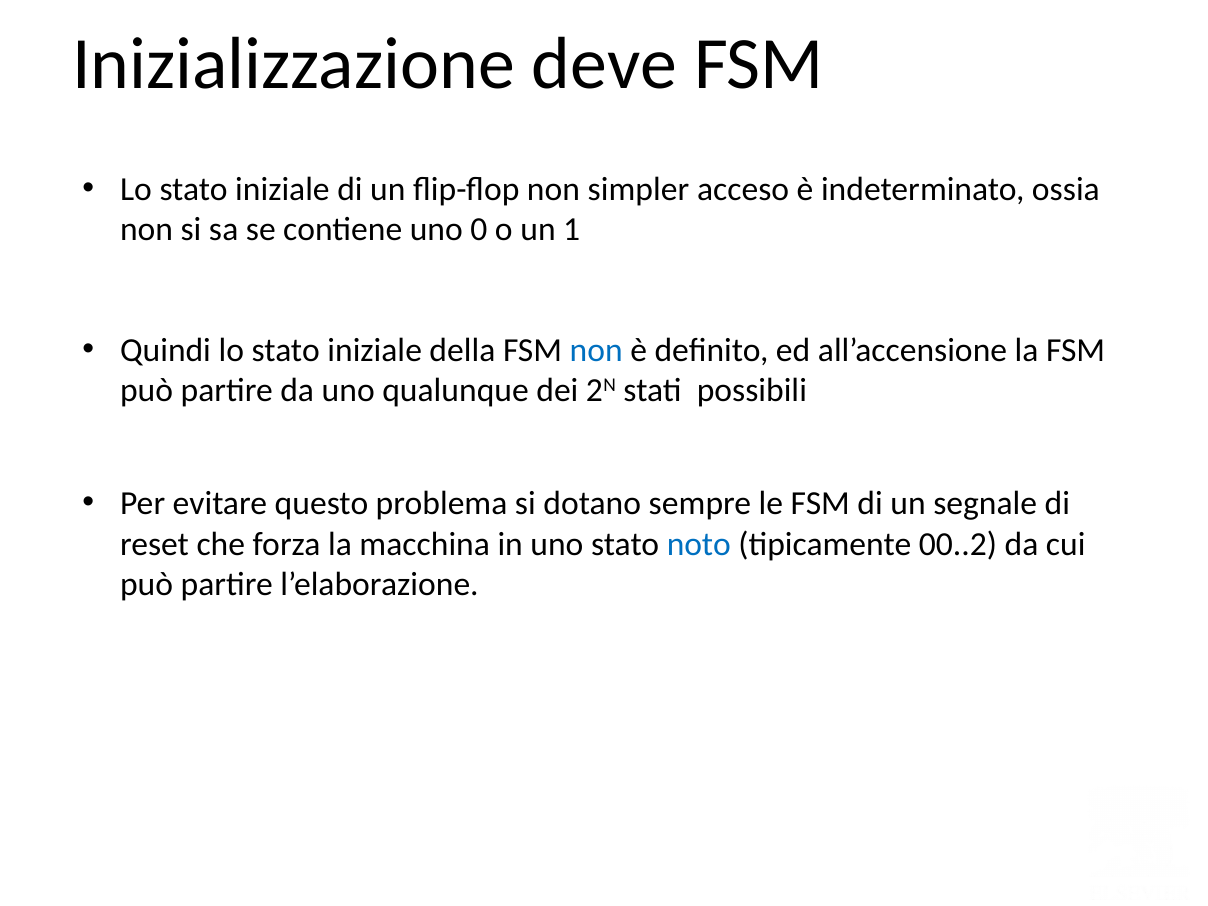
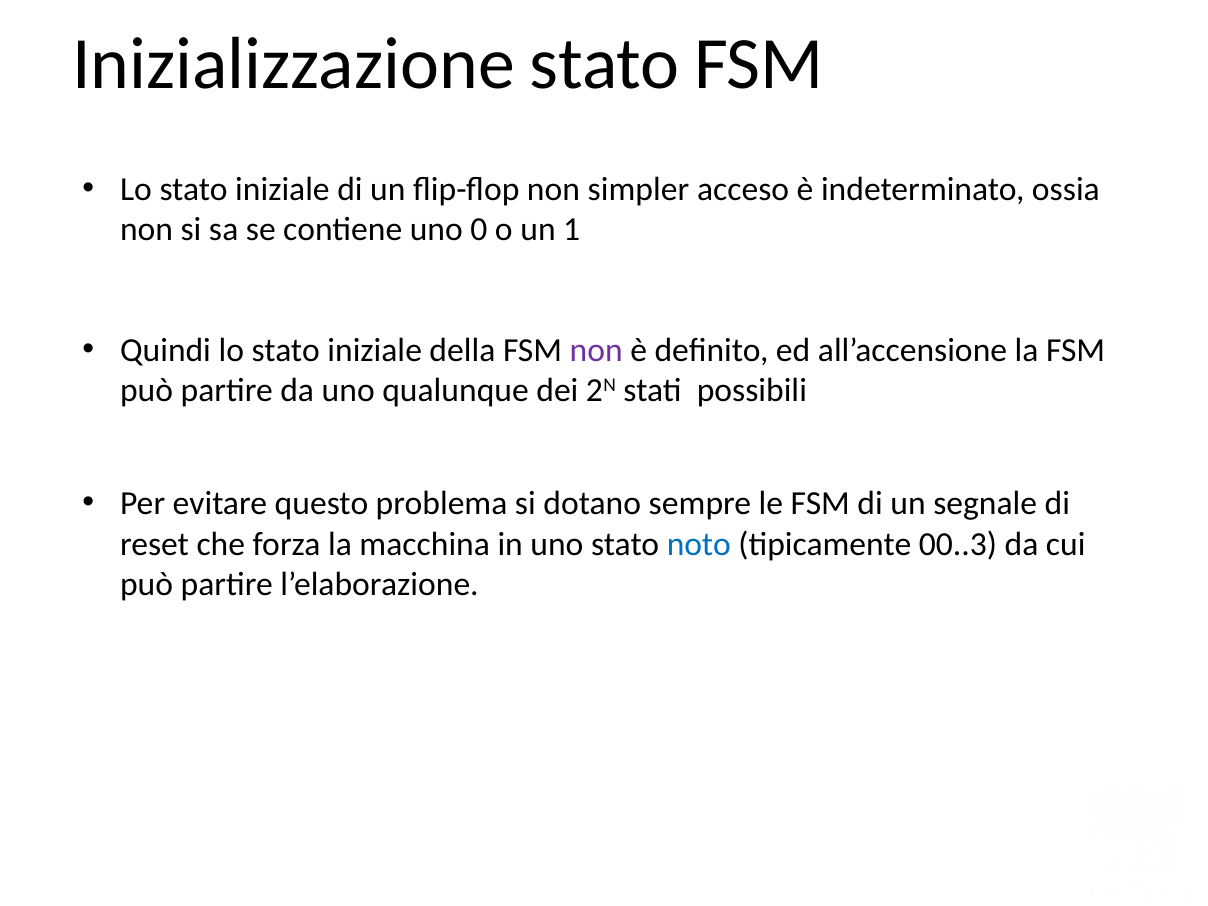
Inizializzazione deve: deve -> stato
non at (596, 351) colour: blue -> purple
00..2: 00..2 -> 00..3
